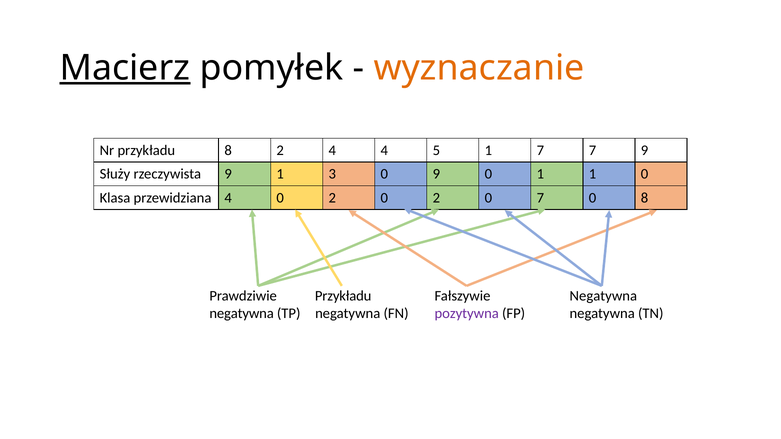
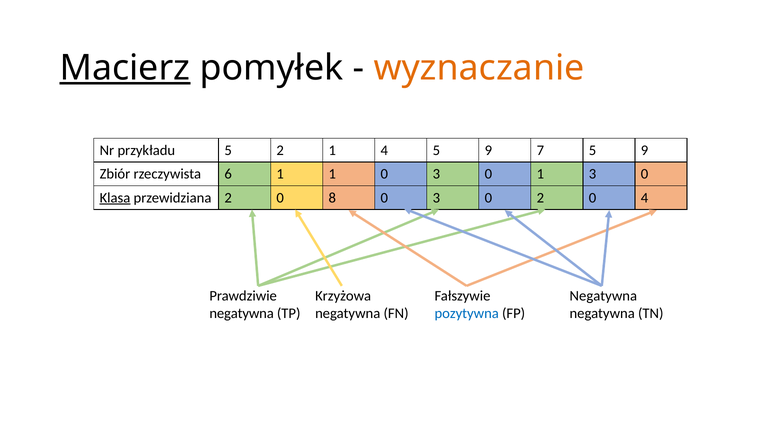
przykładu 8: 8 -> 5
2 4: 4 -> 1
4 5 1: 1 -> 9
7 7: 7 -> 5
Służy: Służy -> Zbiór
rzeczywista 9: 9 -> 6
1 3: 3 -> 1
9 at (436, 174): 9 -> 3
1 1: 1 -> 3
Klasa underline: none -> present
przewidziana 4: 4 -> 2
2 at (332, 198): 2 -> 8
2 at (436, 198): 2 -> 3
0 7: 7 -> 2
0 8: 8 -> 4
Przykładu at (343, 296): Przykładu -> Krzyżowa
pozytywna colour: purple -> blue
